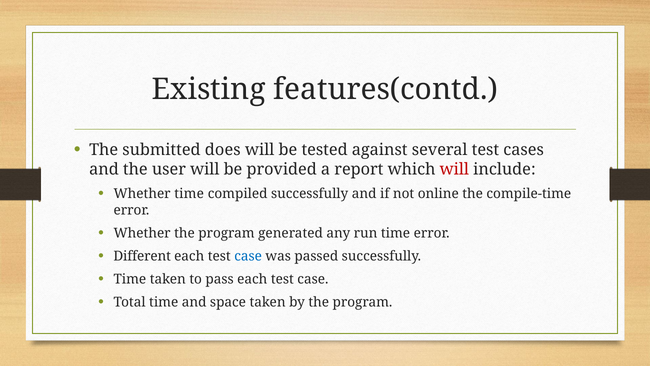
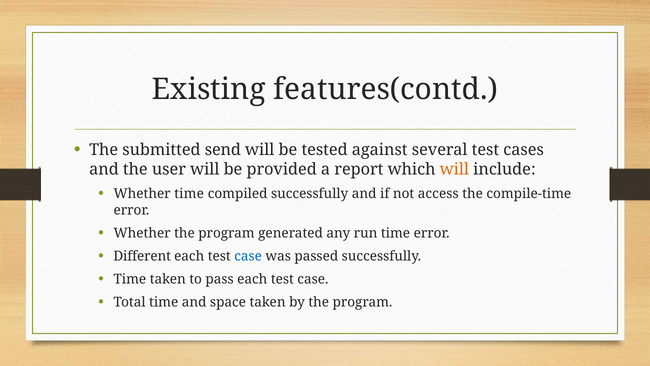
does: does -> send
will at (454, 169) colour: red -> orange
online: online -> access
